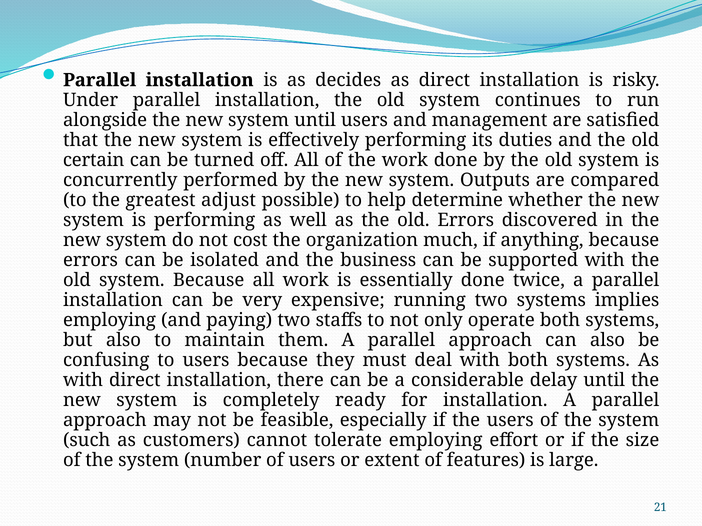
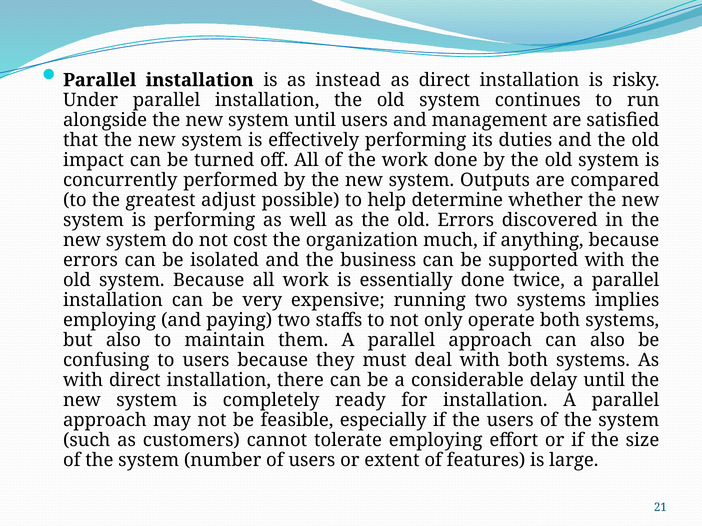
decides: decides -> instead
certain: certain -> impact
